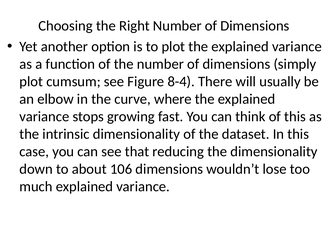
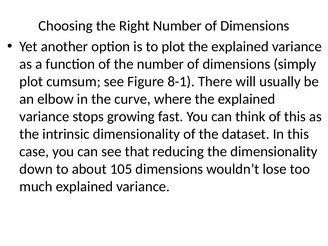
8-4: 8-4 -> 8-1
106: 106 -> 105
